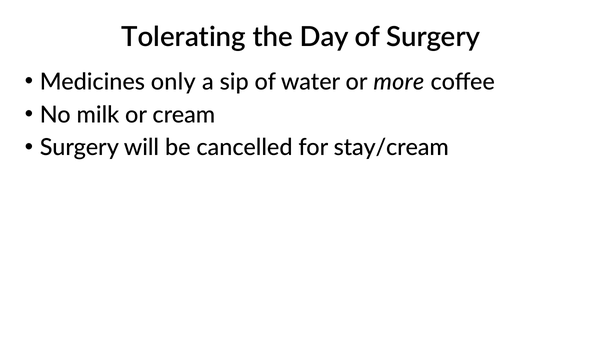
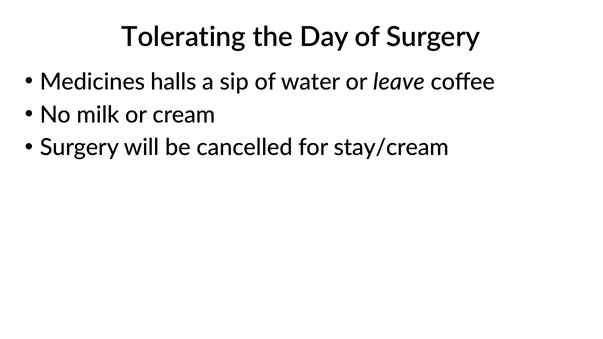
only: only -> halls
more: more -> leave
